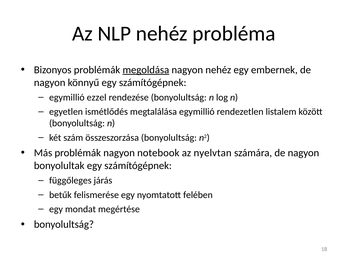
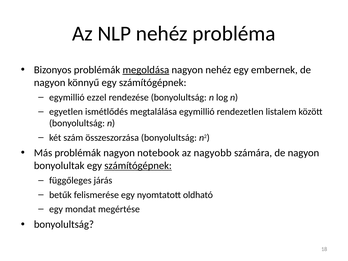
nyelvtan: nyelvtan -> nagyobb
számítógépnek at (138, 166) underline: none -> present
felében: felében -> oldható
